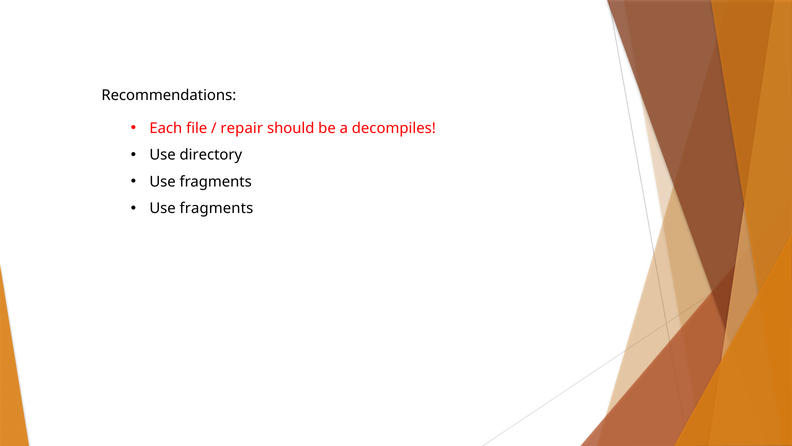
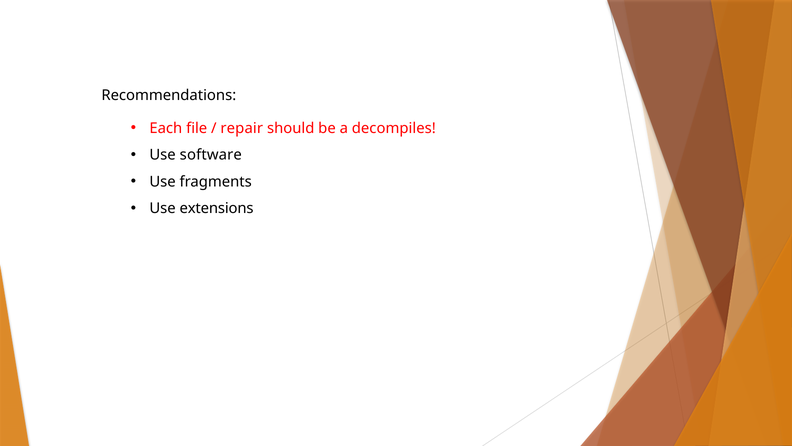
directory: directory -> software
fragments at (216, 208): fragments -> extensions
